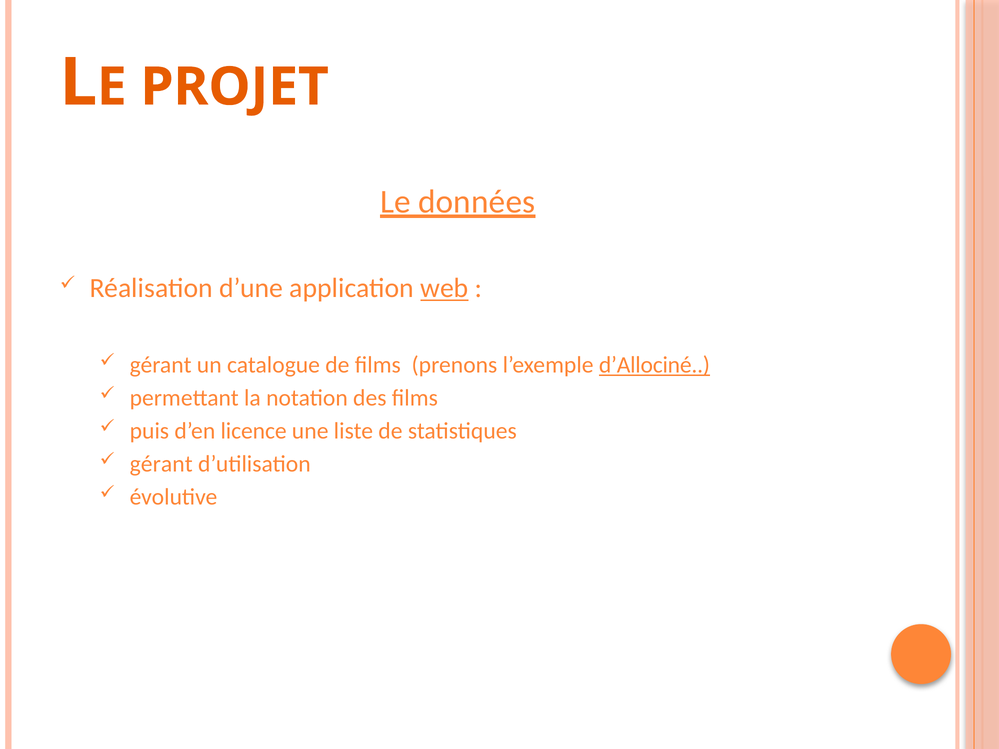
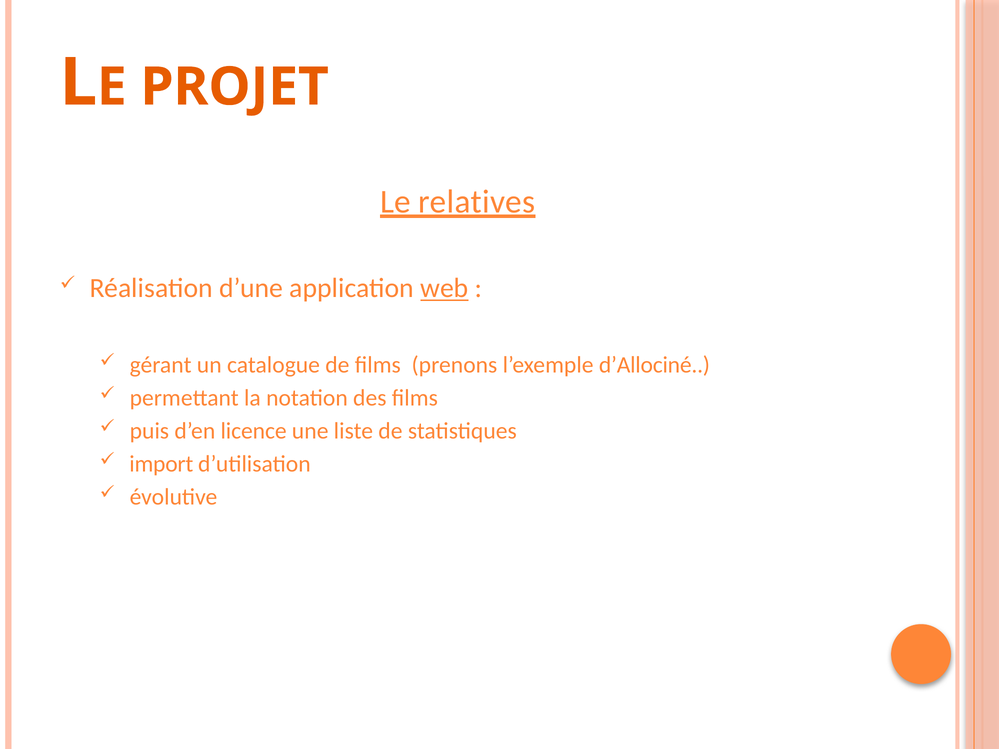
données: données -> relatives
d’Allociné underline: present -> none
gérant at (161, 464): gérant -> import
